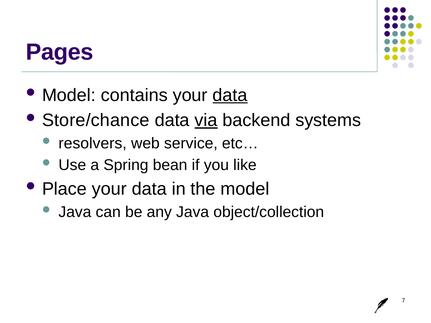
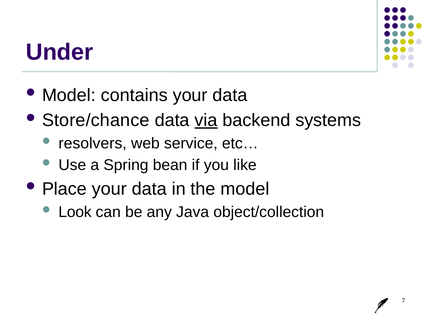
Pages: Pages -> Under
data at (230, 95) underline: present -> none
Java at (75, 212): Java -> Look
